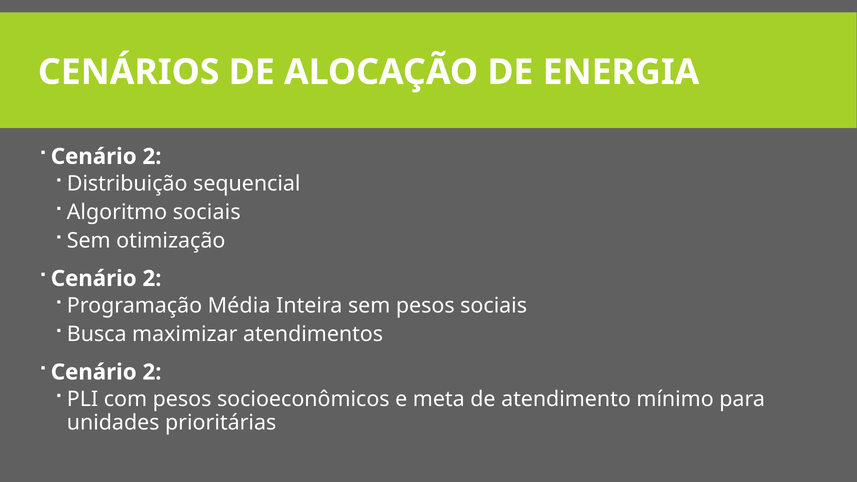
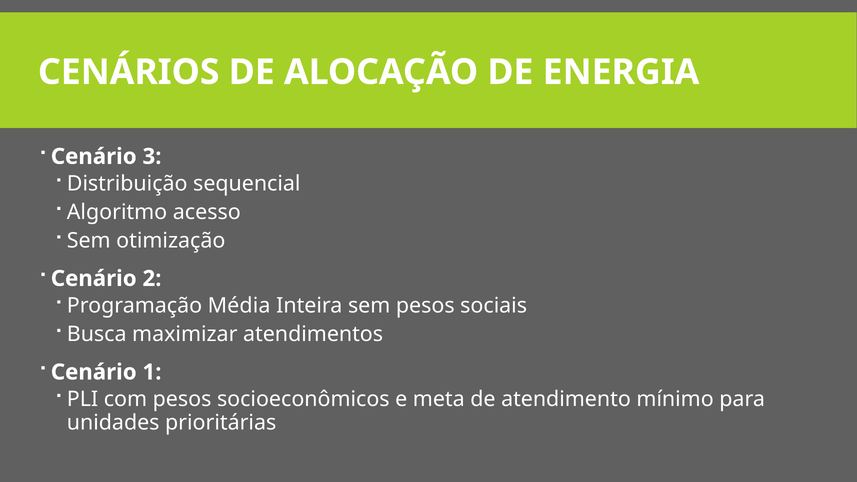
2 at (152, 157): 2 -> 3
Algoritmo sociais: sociais -> acesso
2 at (152, 372): 2 -> 1
